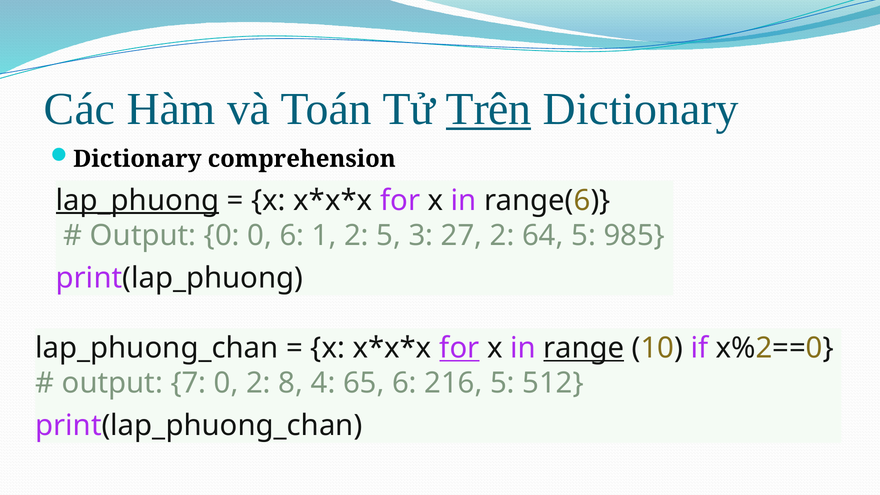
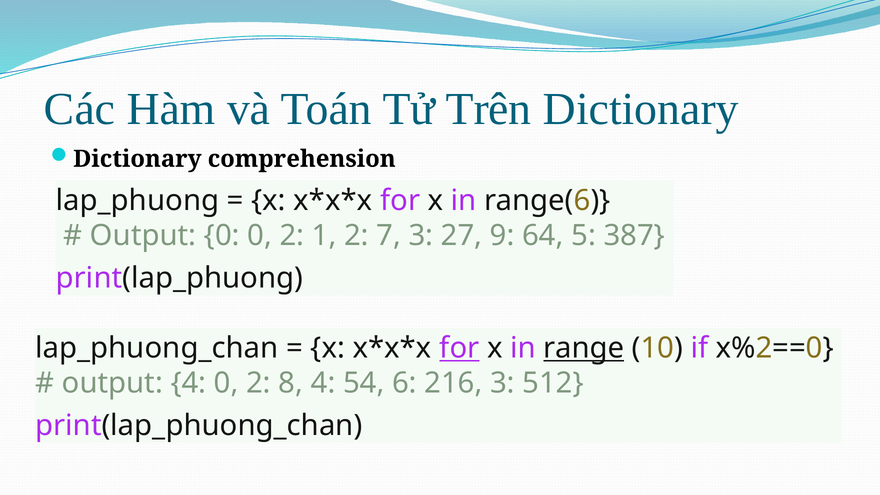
Trên underline: present -> none
lap_phuong underline: present -> none
0 0 6: 6 -> 2
2 5: 5 -> 7
27 2: 2 -> 9
985: 985 -> 387
output 7: 7 -> 4
65: 65 -> 54
216 5: 5 -> 3
